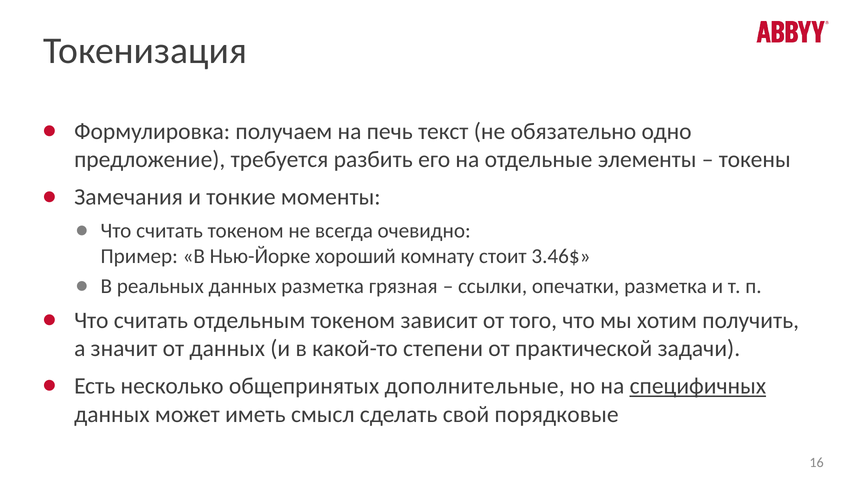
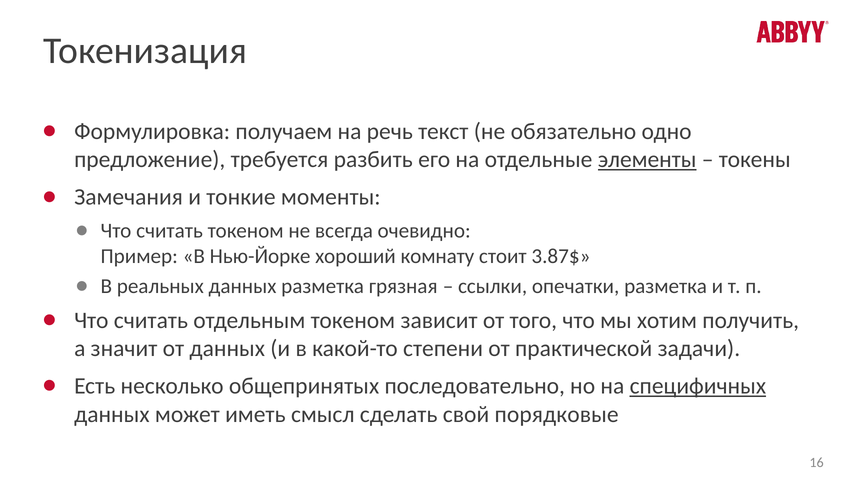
печь: печь -> речь
элементы underline: none -> present
3.46$: 3.46$ -> 3.87$
дополнительные: дополнительные -> последовательно
